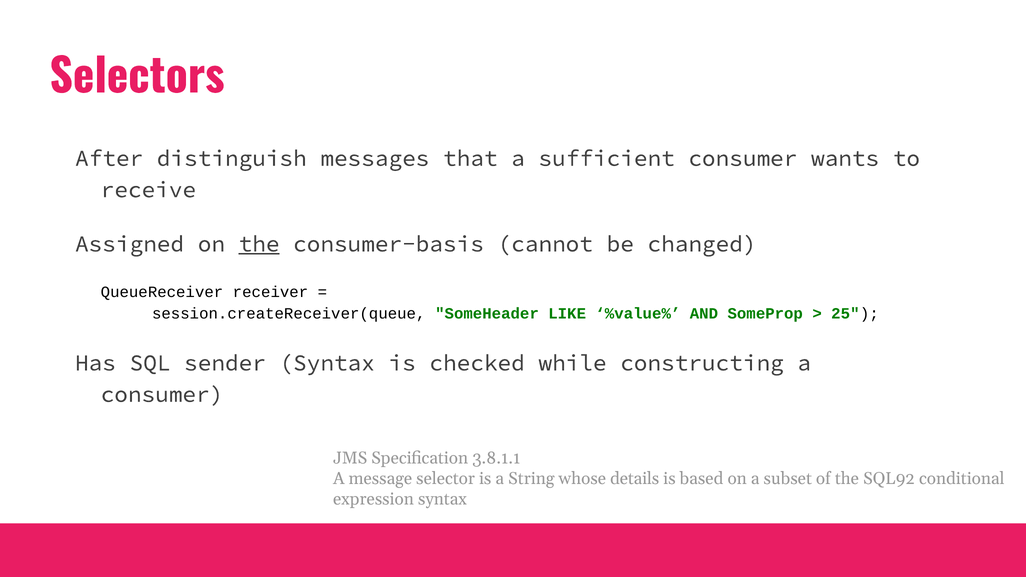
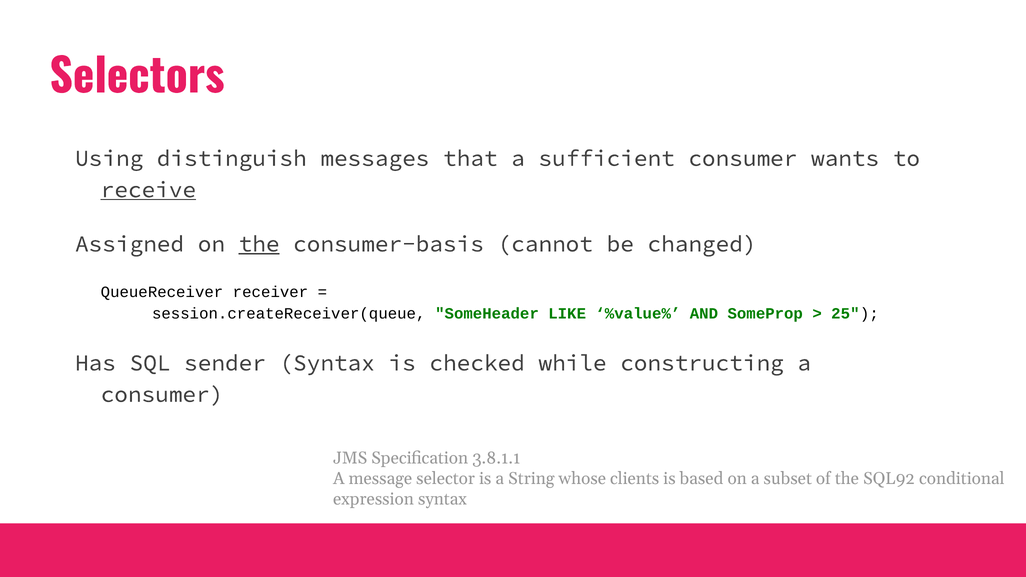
After: After -> Using
receive underline: none -> present
details: details -> clients
